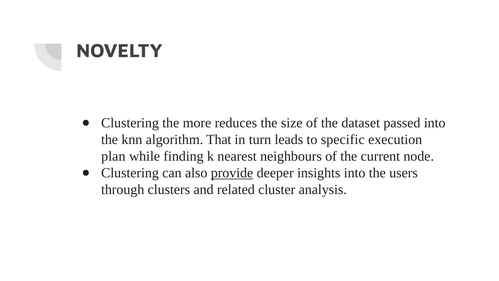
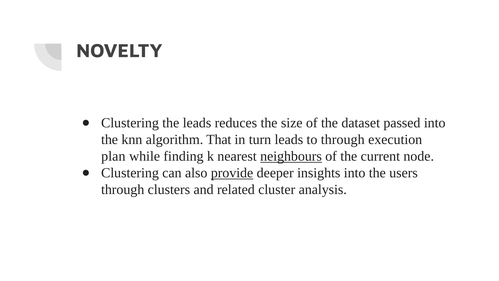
the more: more -> leads
to specific: specific -> through
neighbours underline: none -> present
